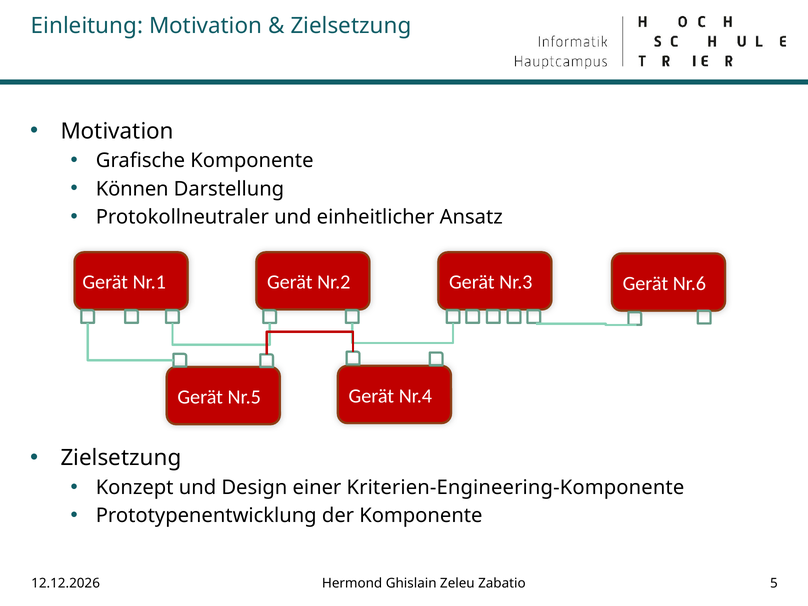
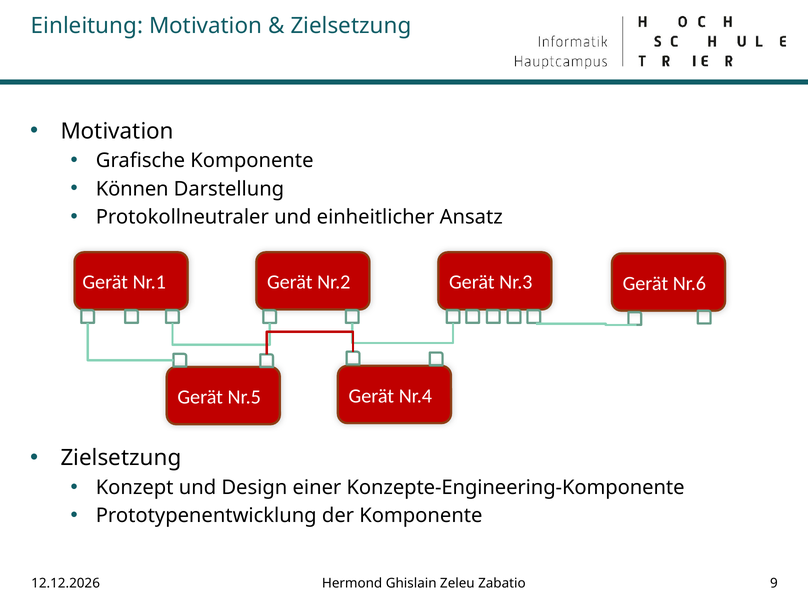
Kriterien-Engineering-Komponente: Kriterien-Engineering-Komponente -> Konzepte-Engineering-Komponente
5: 5 -> 9
